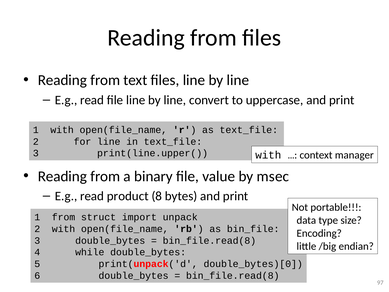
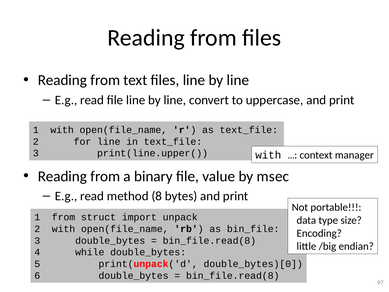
product: product -> method
